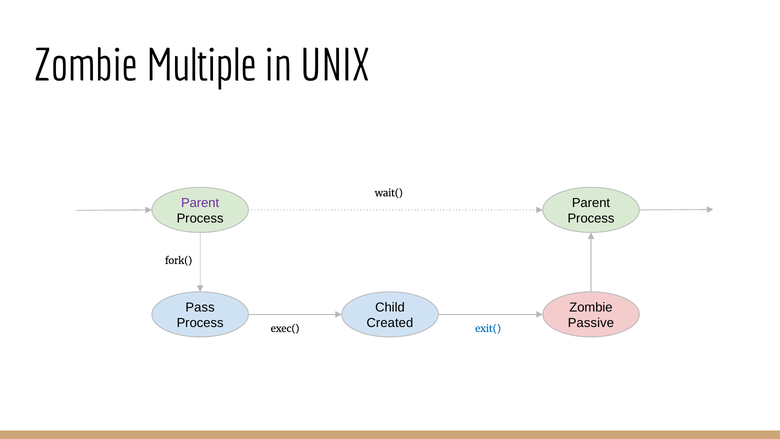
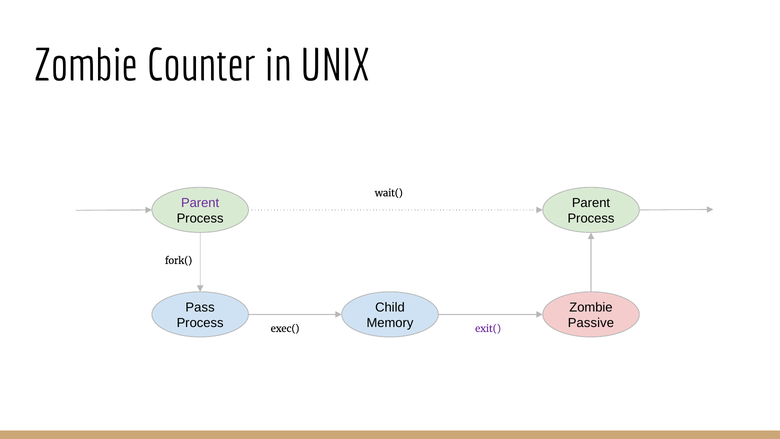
Multiple: Multiple -> Counter
Created: Created -> Memory
exit( colour: blue -> purple
